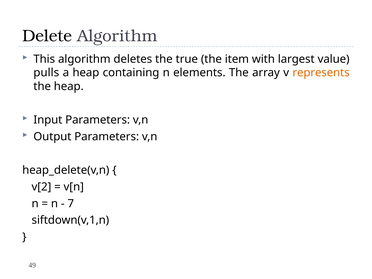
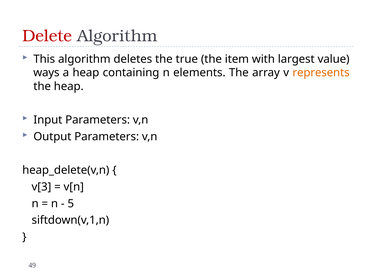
Delete colour: black -> red
pulls: pulls -> ways
v[2: v[2 -> v[3
7: 7 -> 5
